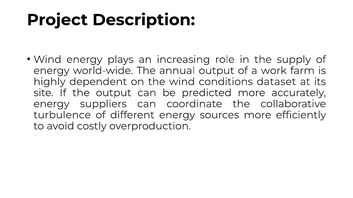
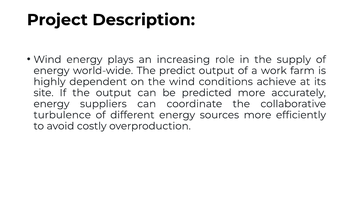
annual: annual -> predict
dataset: dataset -> achieve
